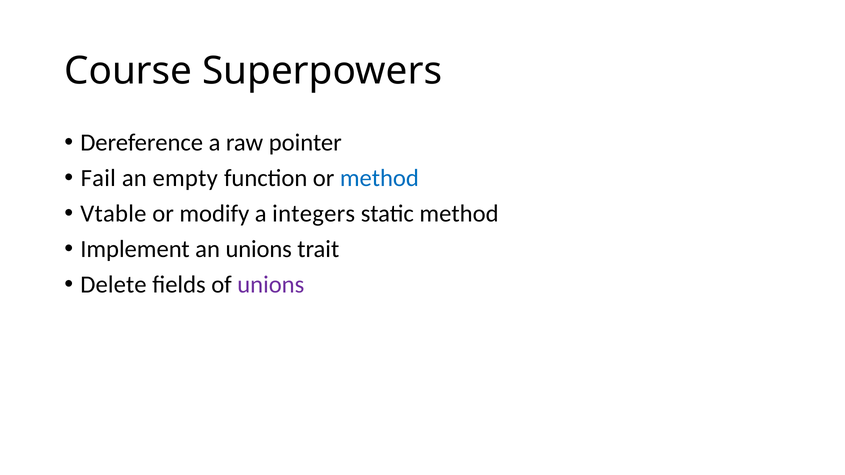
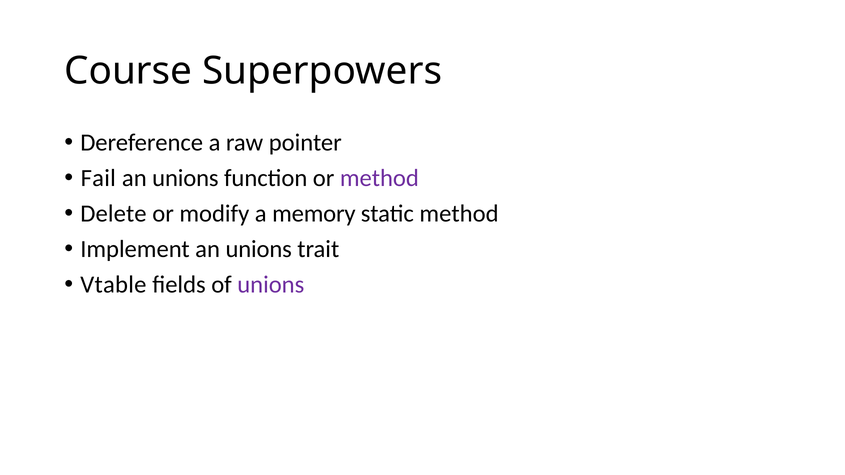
empty at (185, 178): empty -> unions
method at (379, 178) colour: blue -> purple
Vtable: Vtable -> Delete
integers: integers -> memory
Delete: Delete -> Vtable
